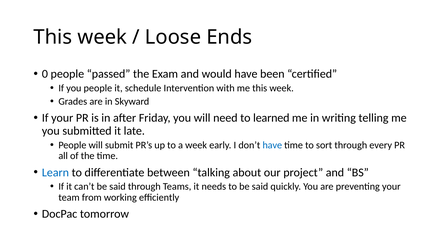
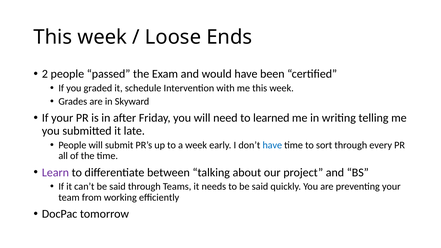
0: 0 -> 2
you people: people -> graded
Learn colour: blue -> purple
